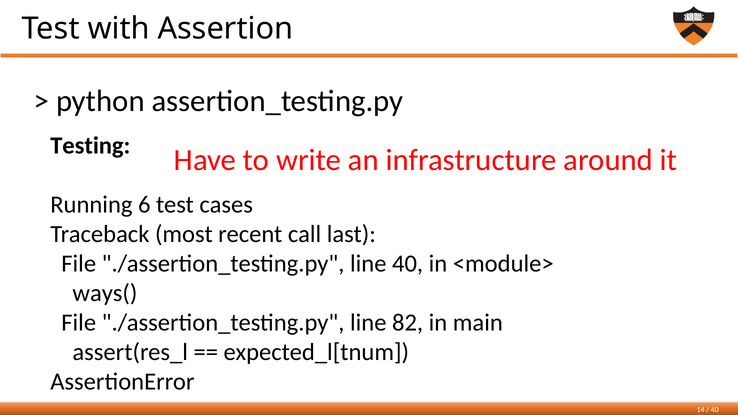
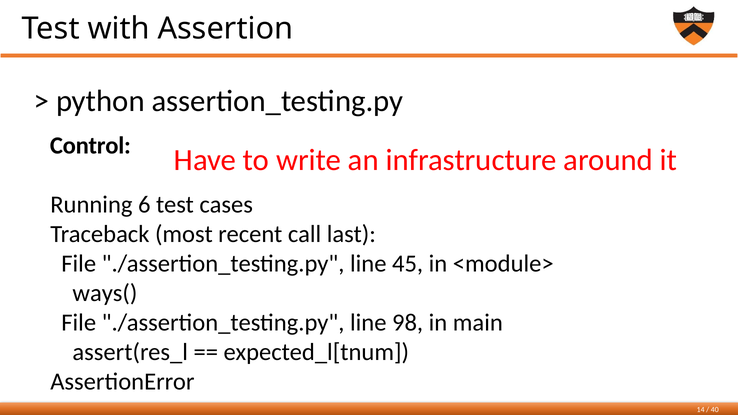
Testing: Testing -> Control
line 40: 40 -> 45
82: 82 -> 98
